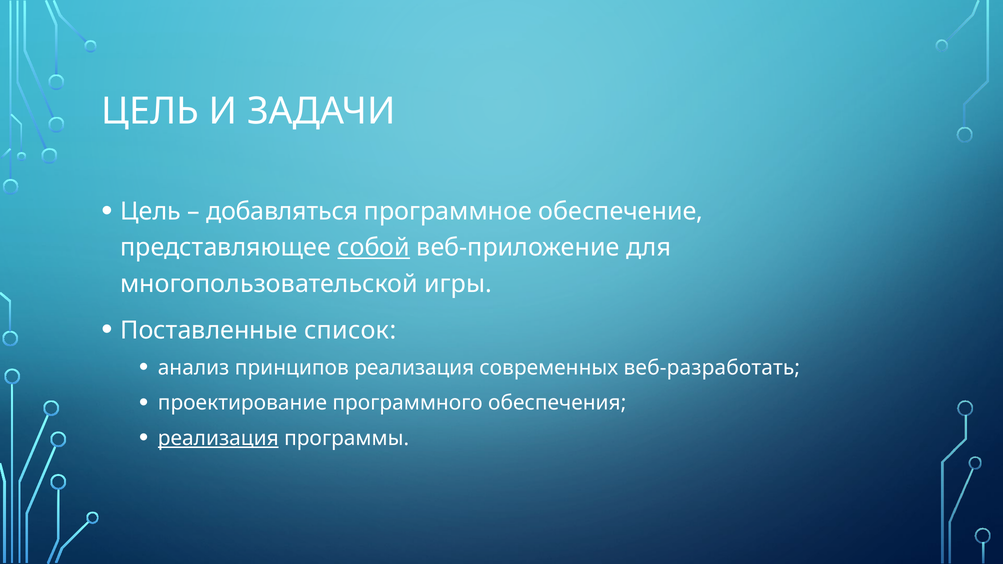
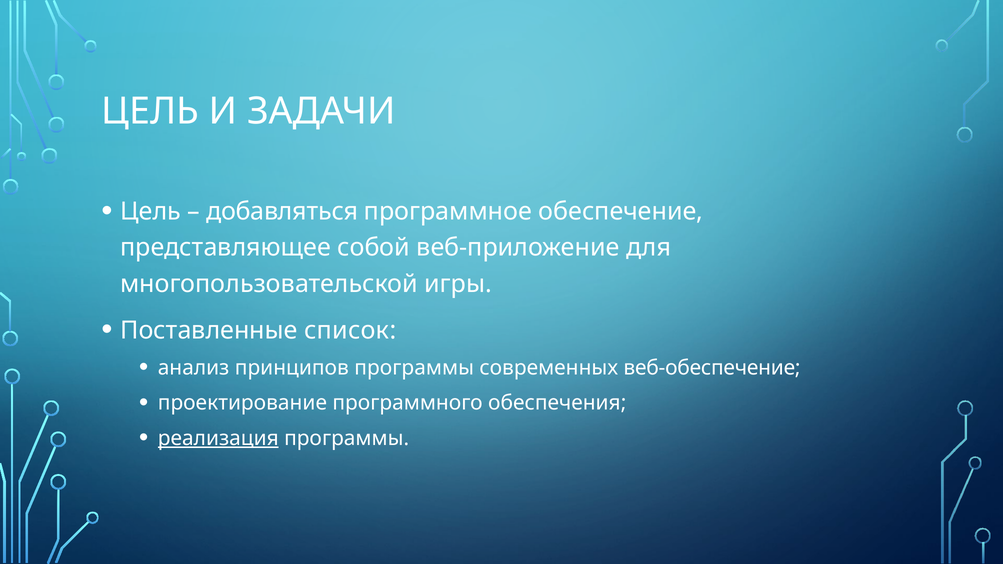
собой underline: present -> none
принципов реализация: реализация -> программы
веб-разработать: веб-разработать -> веб-обеспечение
